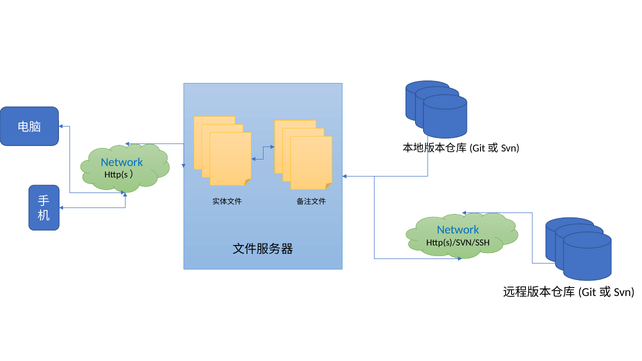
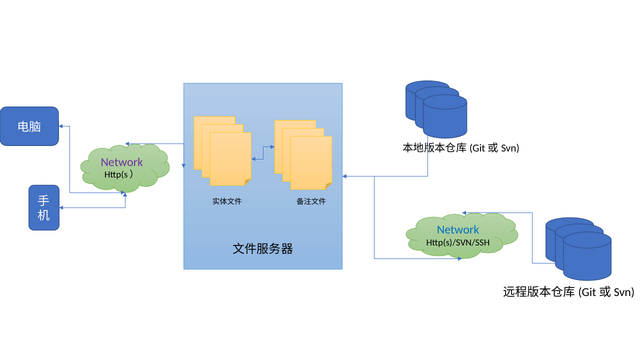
Network at (122, 162) colour: blue -> purple
